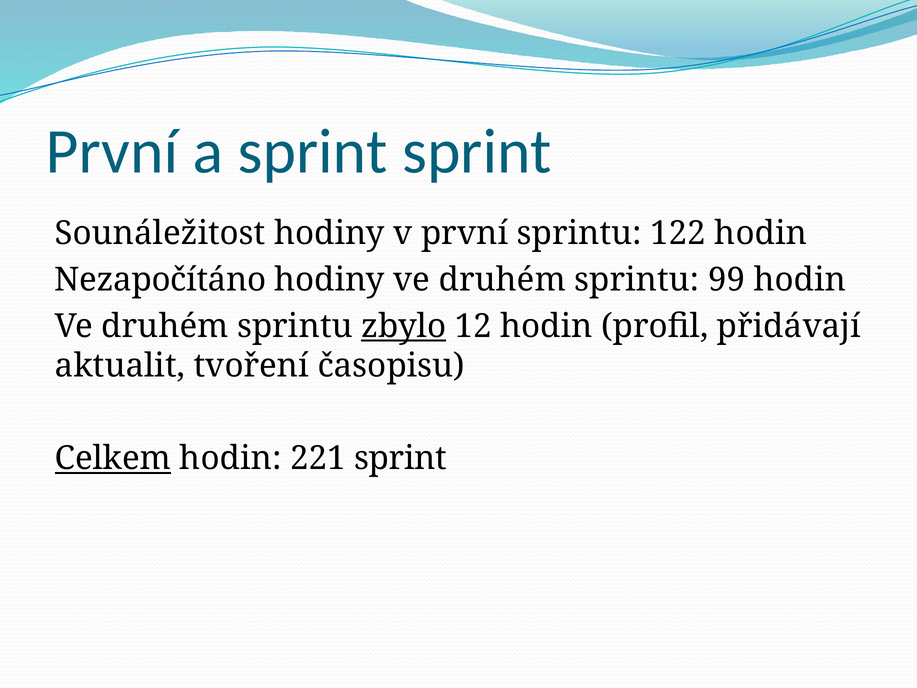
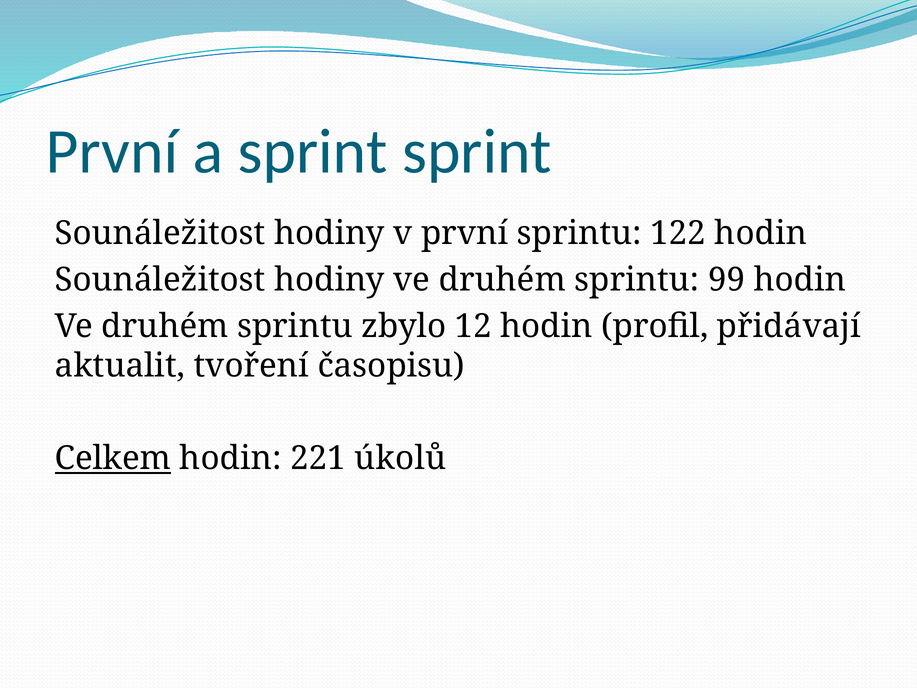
Nezapočítáno at (160, 280): Nezapočítáno -> Sounáležitost
zbylo underline: present -> none
221 sprint: sprint -> úkolů
